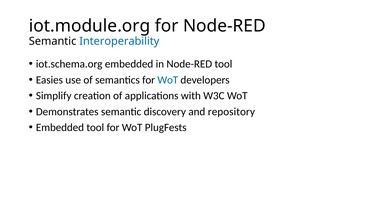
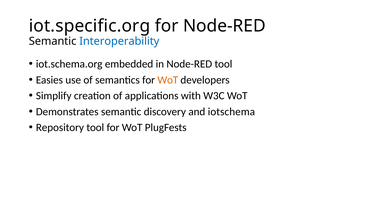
iot.module.org: iot.module.org -> iot.specific.org
WoT at (168, 80) colour: blue -> orange
repository: repository -> iotschema
Embedded at (60, 127): Embedded -> Repository
